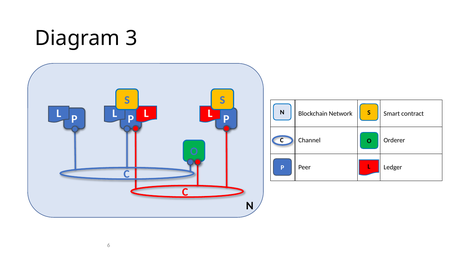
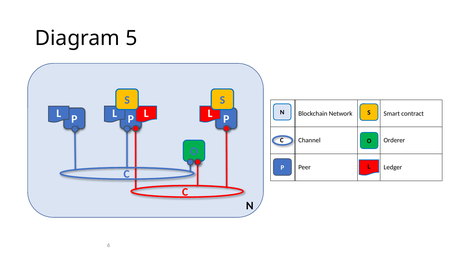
3: 3 -> 5
